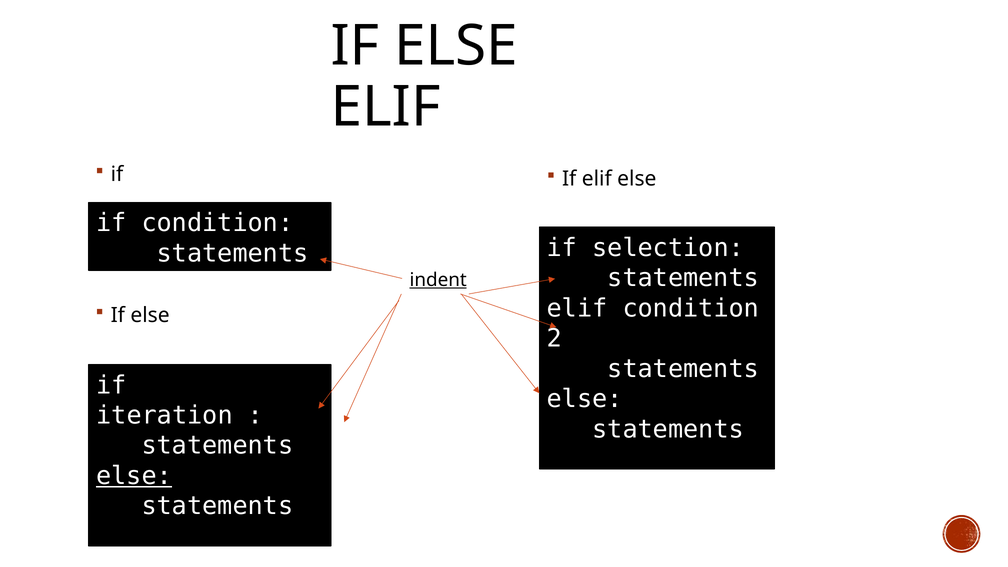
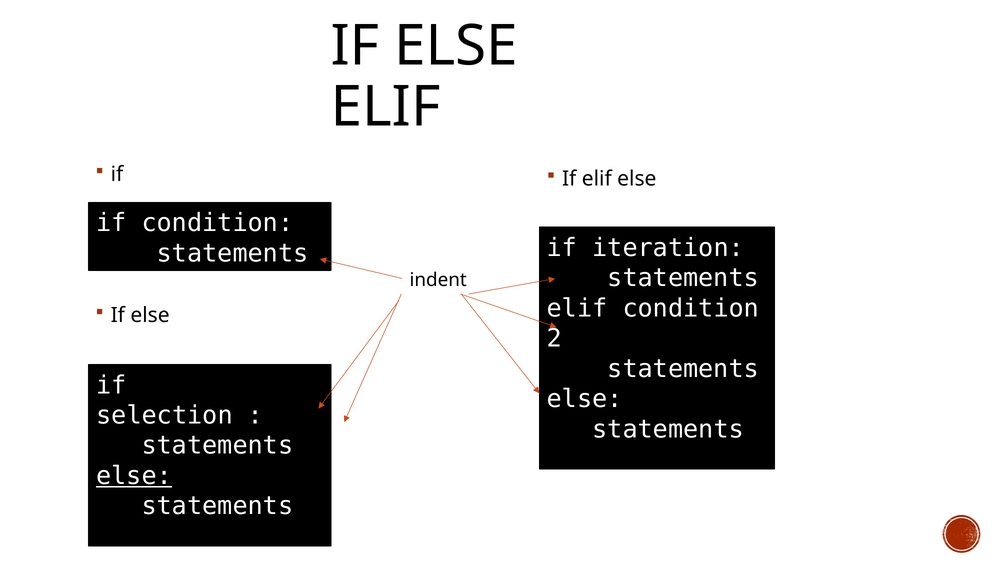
selection: selection -> iteration
indent underline: present -> none
iteration: iteration -> selection
